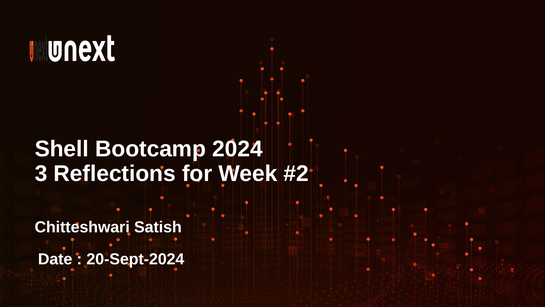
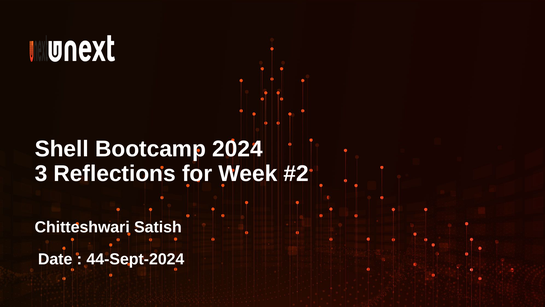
20-Sept-2024: 20-Sept-2024 -> 44-Sept-2024
